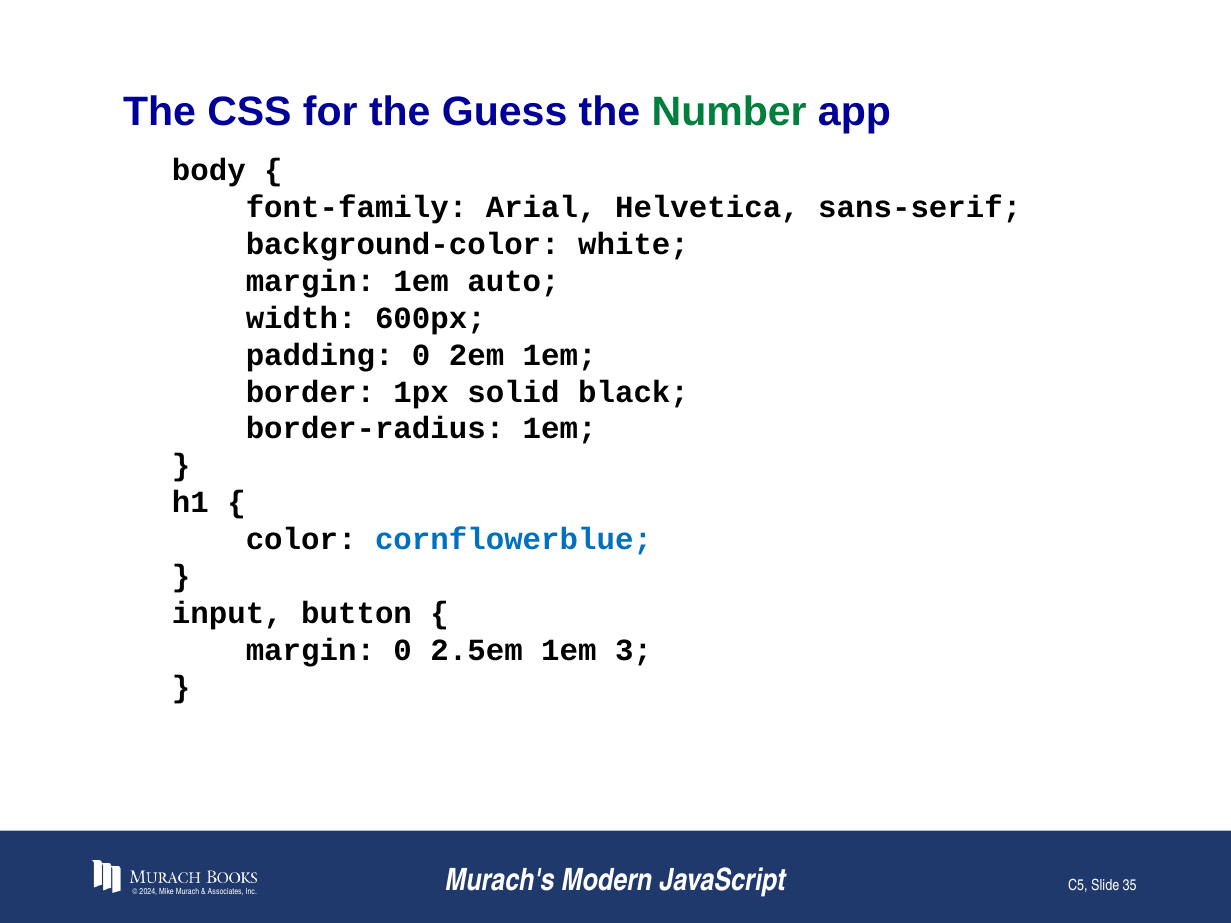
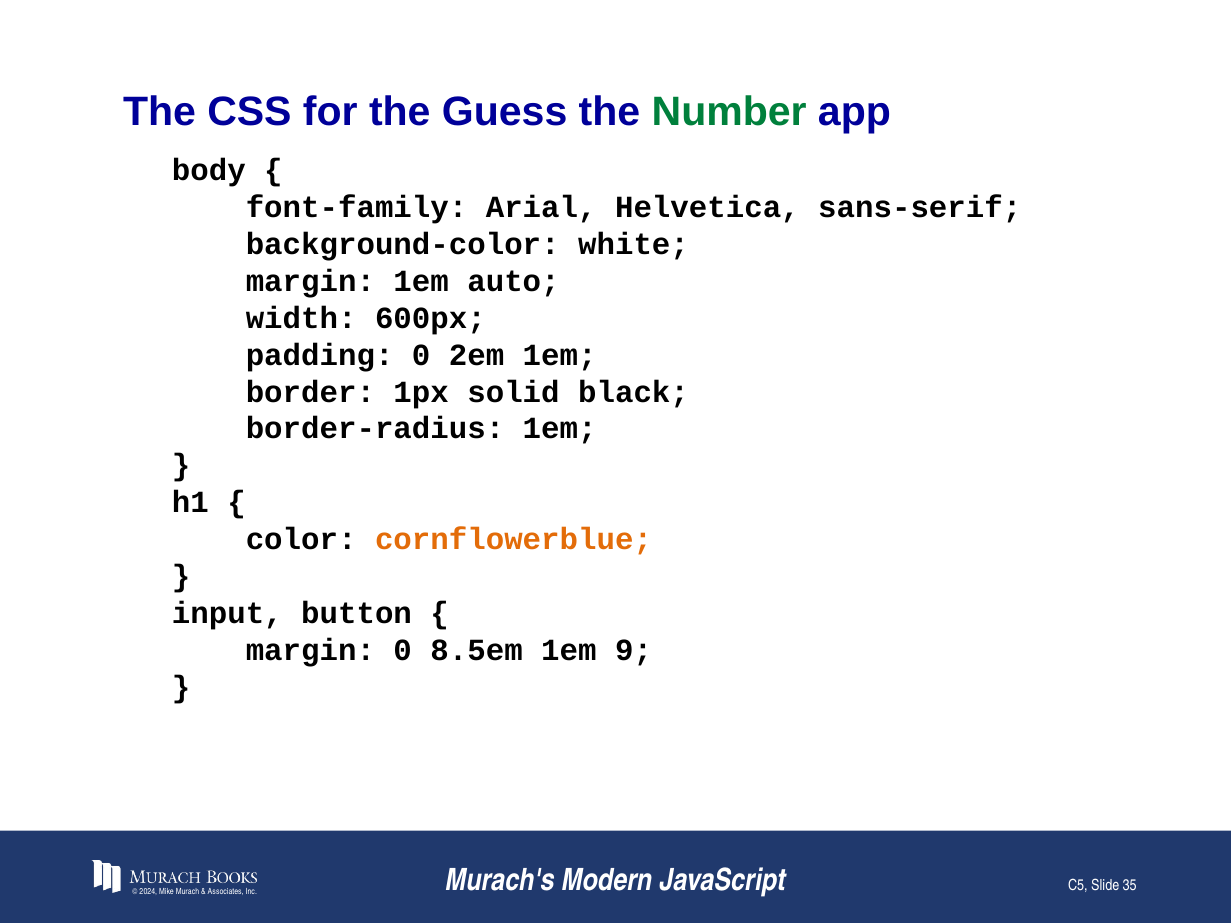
cornflowerblue colour: blue -> orange
2.5em: 2.5em -> 8.5em
3: 3 -> 9
